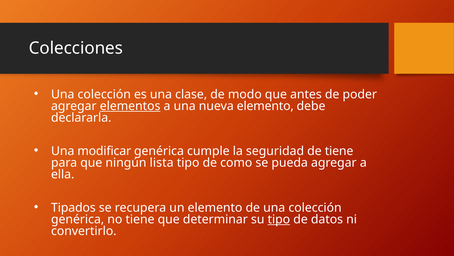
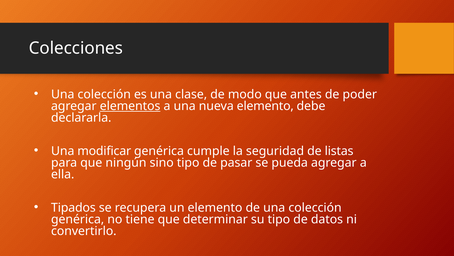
de tiene: tiene -> listas
lista: lista -> sino
como: como -> pasar
tipo at (279, 219) underline: present -> none
